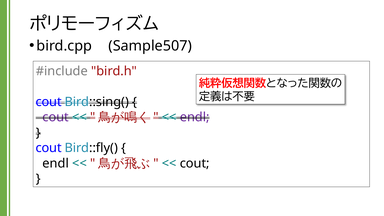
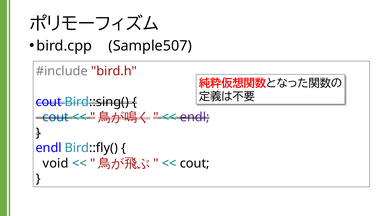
cout at (56, 117) colour: purple -> blue
cout at (49, 148): cout -> endl
endl at (56, 163): endl -> void
